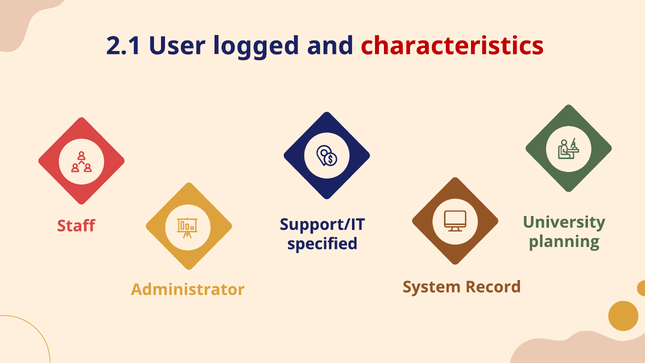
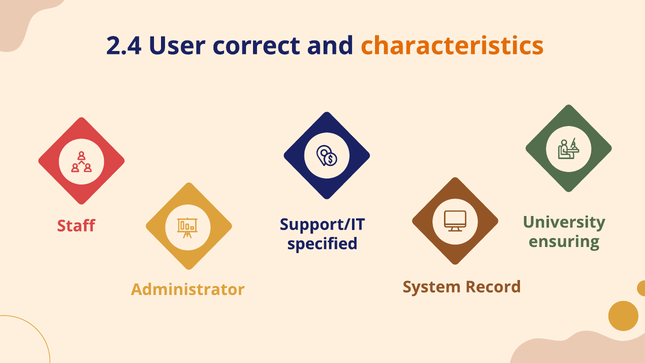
2.1: 2.1 -> 2.4
logged: logged -> correct
characteristics colour: red -> orange
planning: planning -> ensuring
